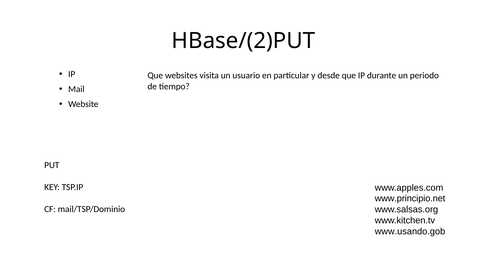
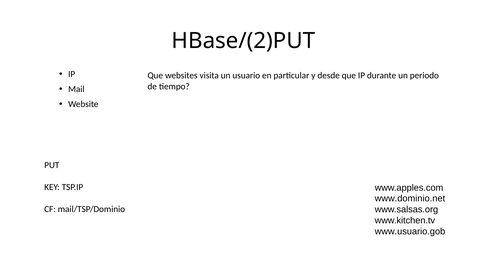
www.principio.net: www.principio.net -> www.dominio.net
www.usando.gob: www.usando.gob -> www.usuario.gob
